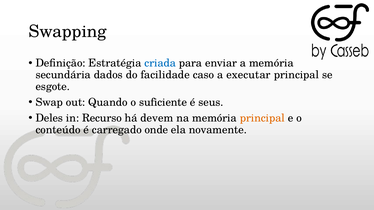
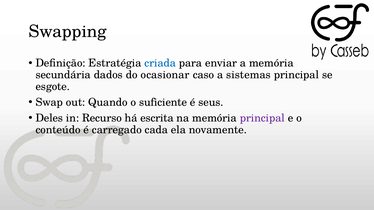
facilidade: facilidade -> ocasionar
executar: executar -> sistemas
devem: devem -> escrita
principal at (262, 118) colour: orange -> purple
onde: onde -> cada
